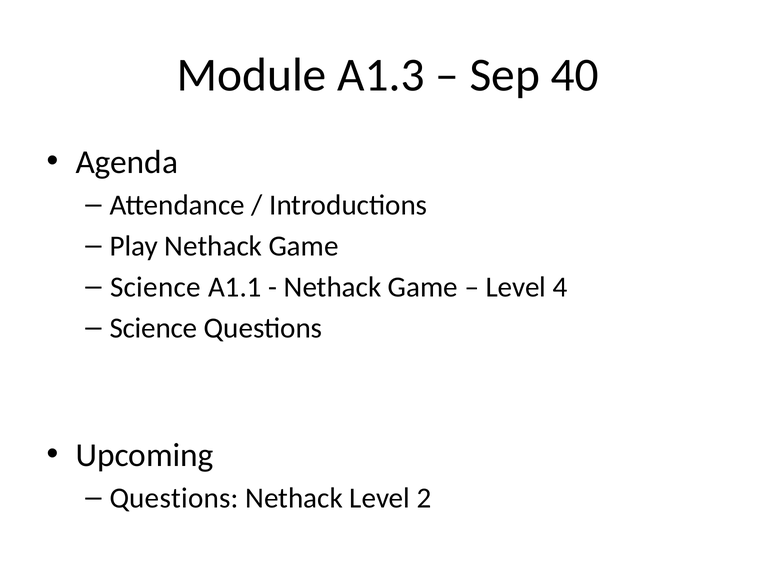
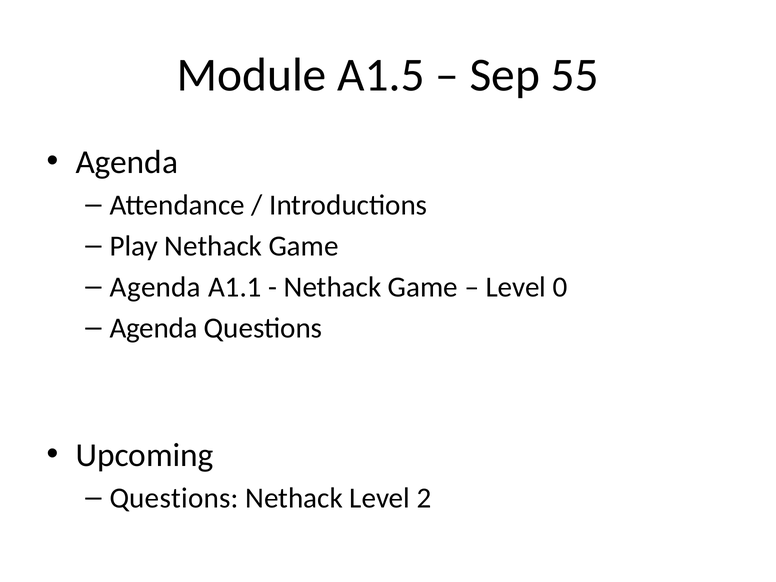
A1.3: A1.3 -> A1.5
40: 40 -> 55
Science at (155, 287): Science -> Agenda
4: 4 -> 0
Science at (153, 328): Science -> Agenda
